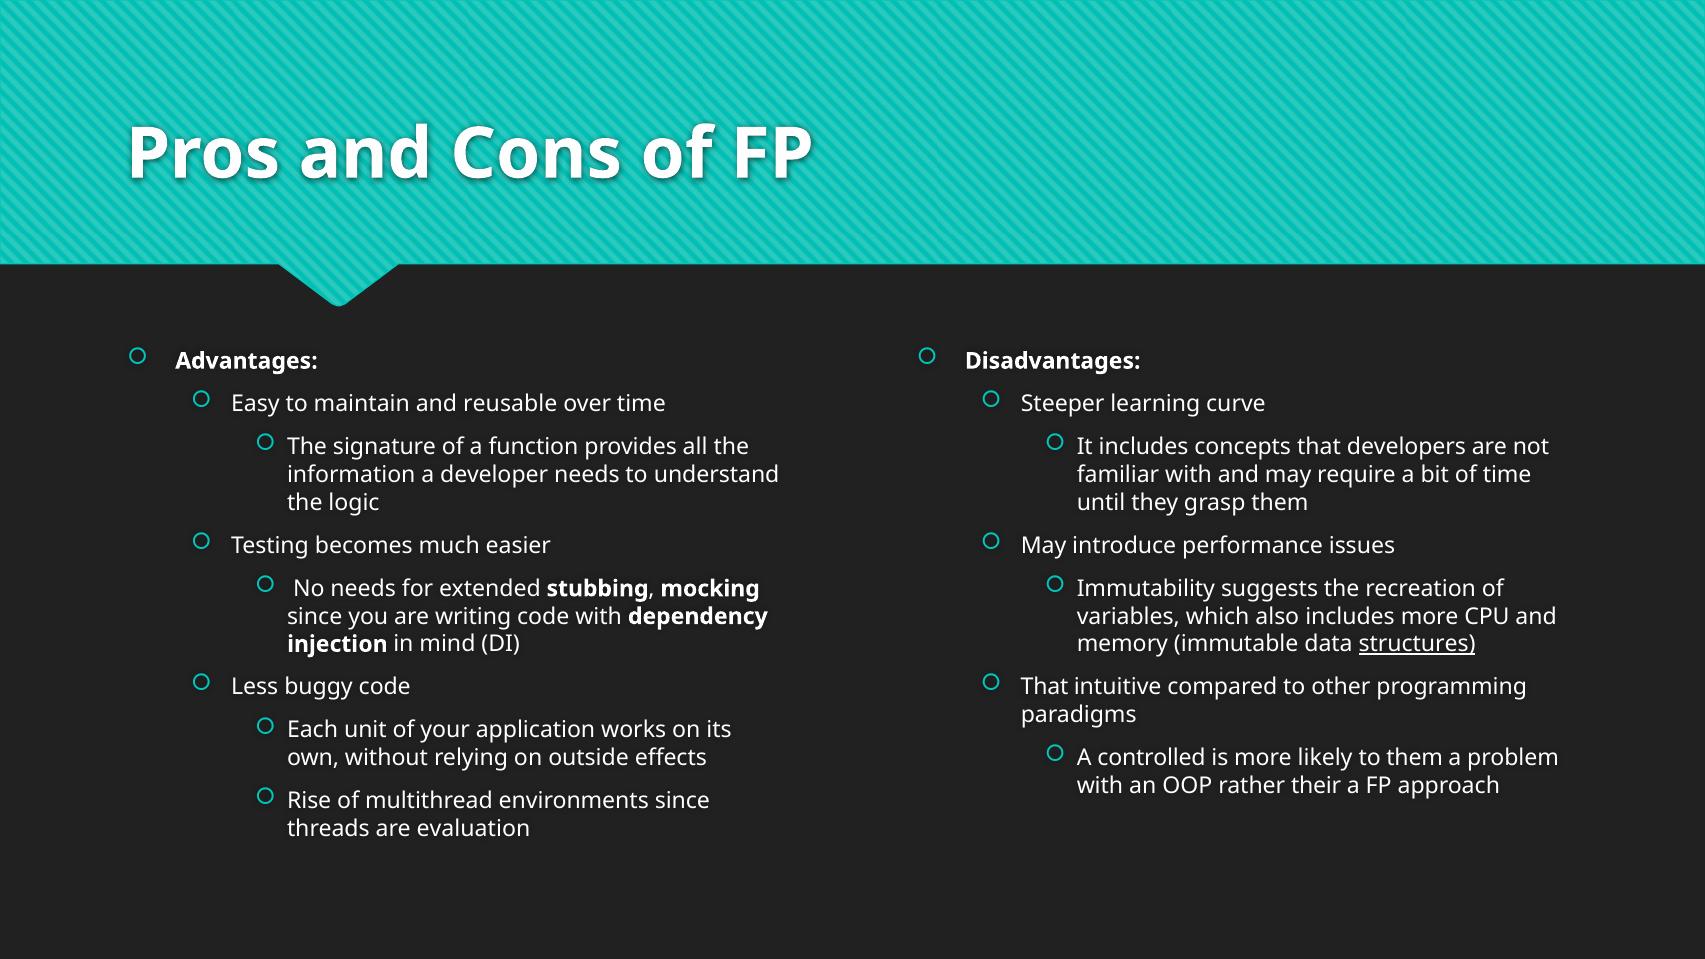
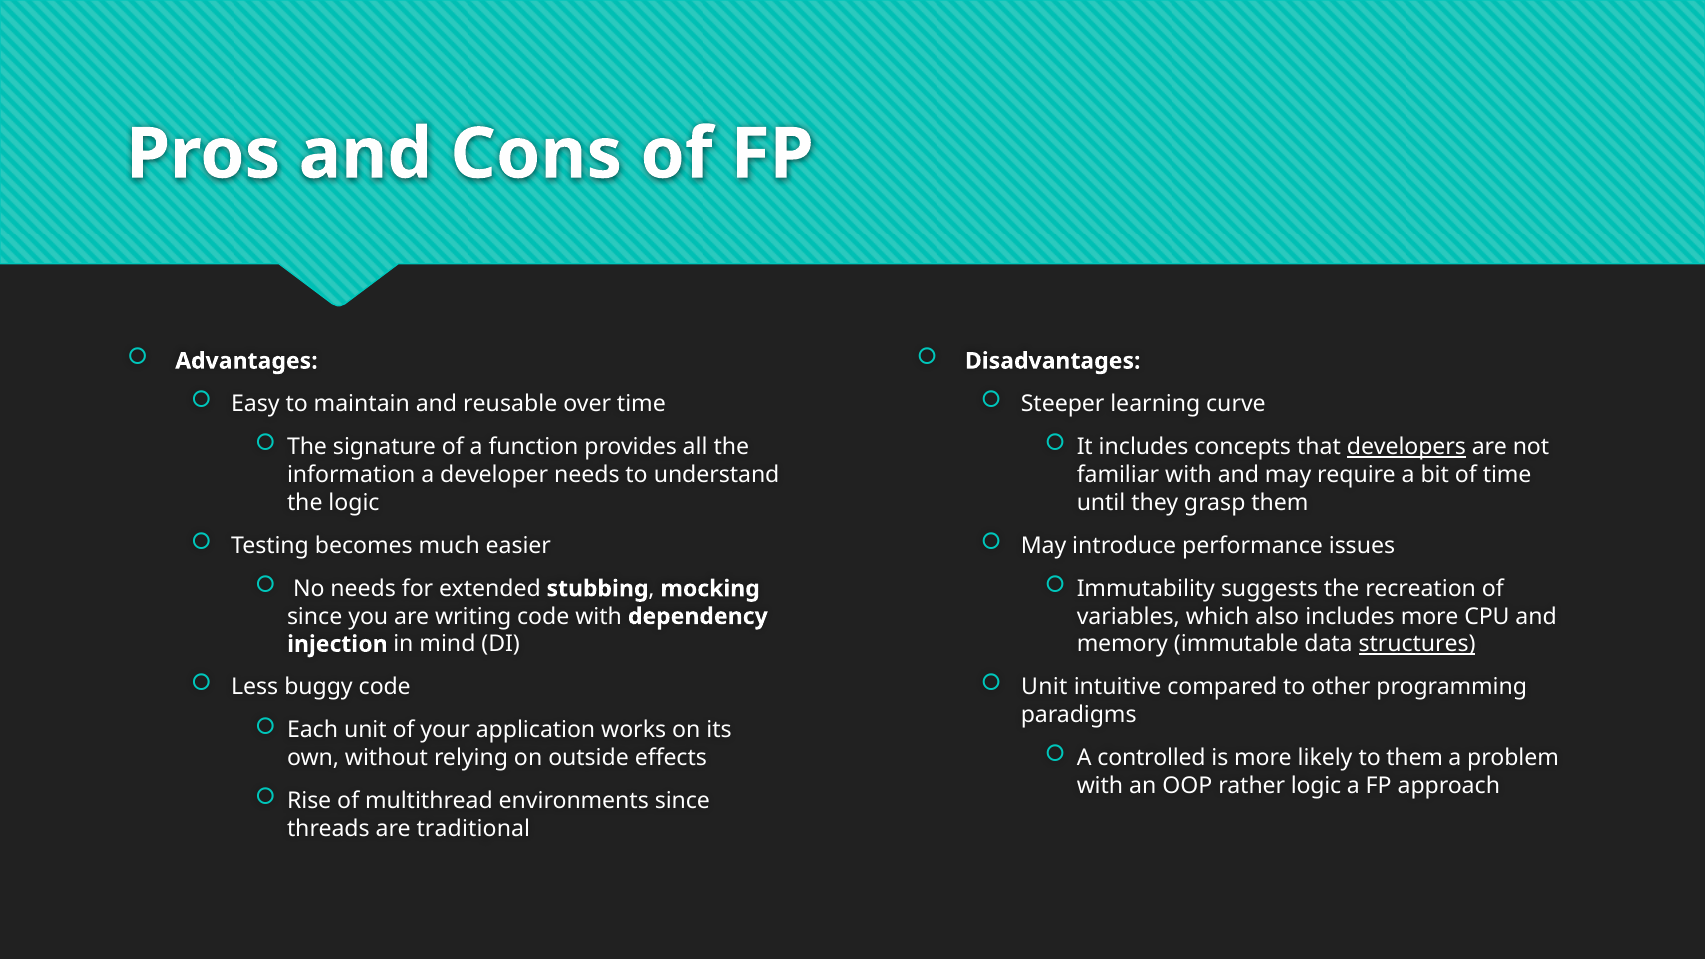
developers underline: none -> present
That at (1045, 687): That -> Unit
rather their: their -> logic
evaluation: evaluation -> traditional
